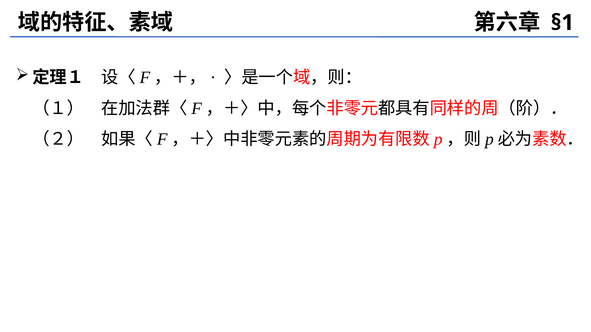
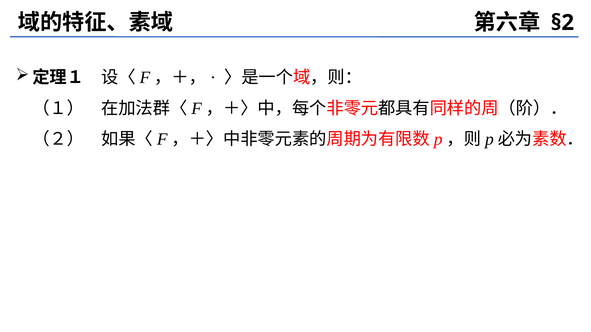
§1: §1 -> §2
